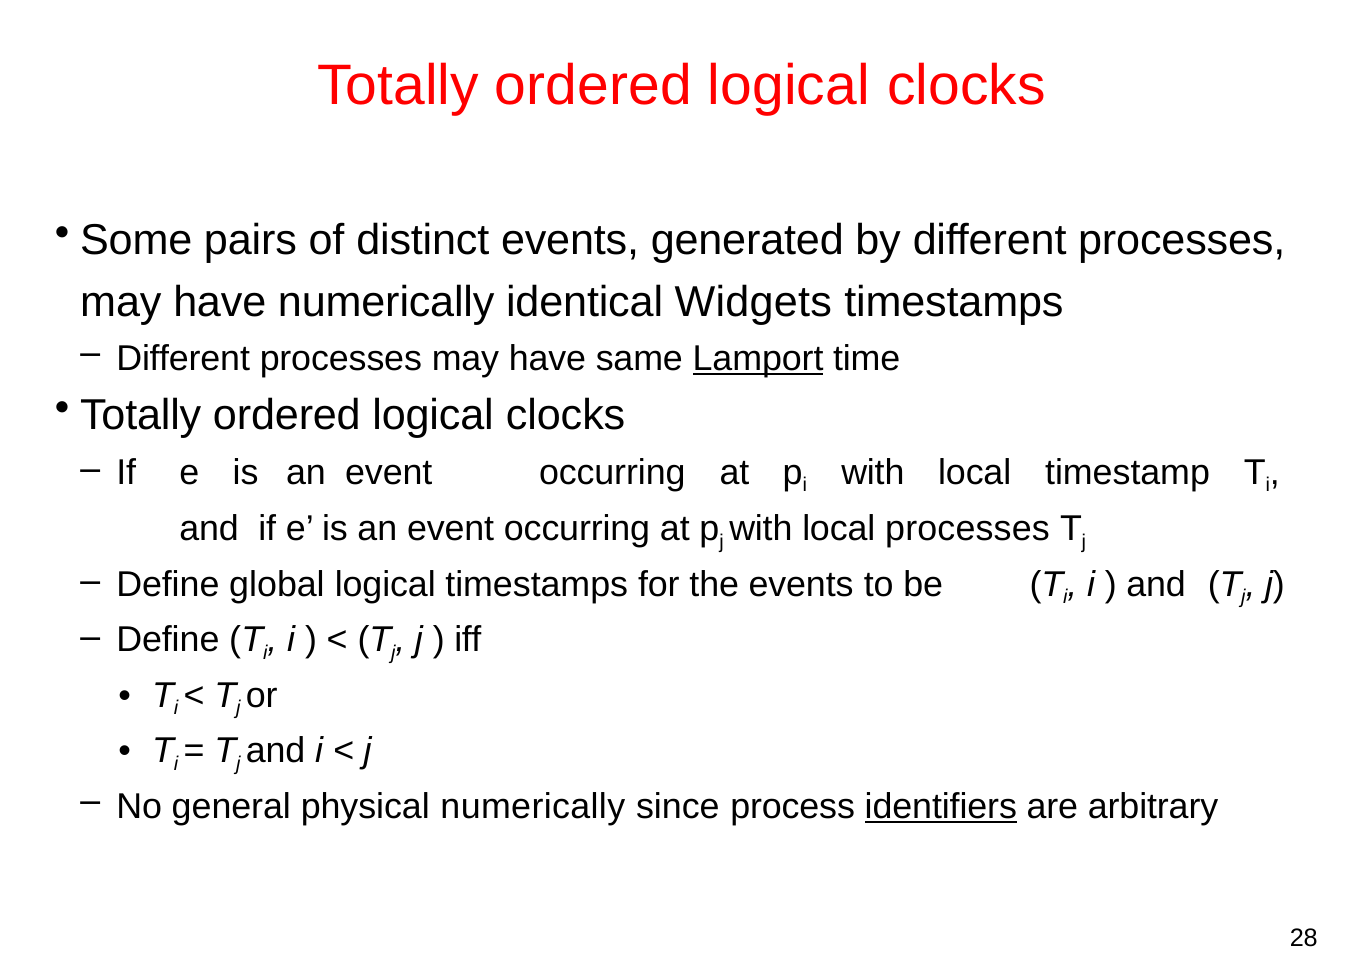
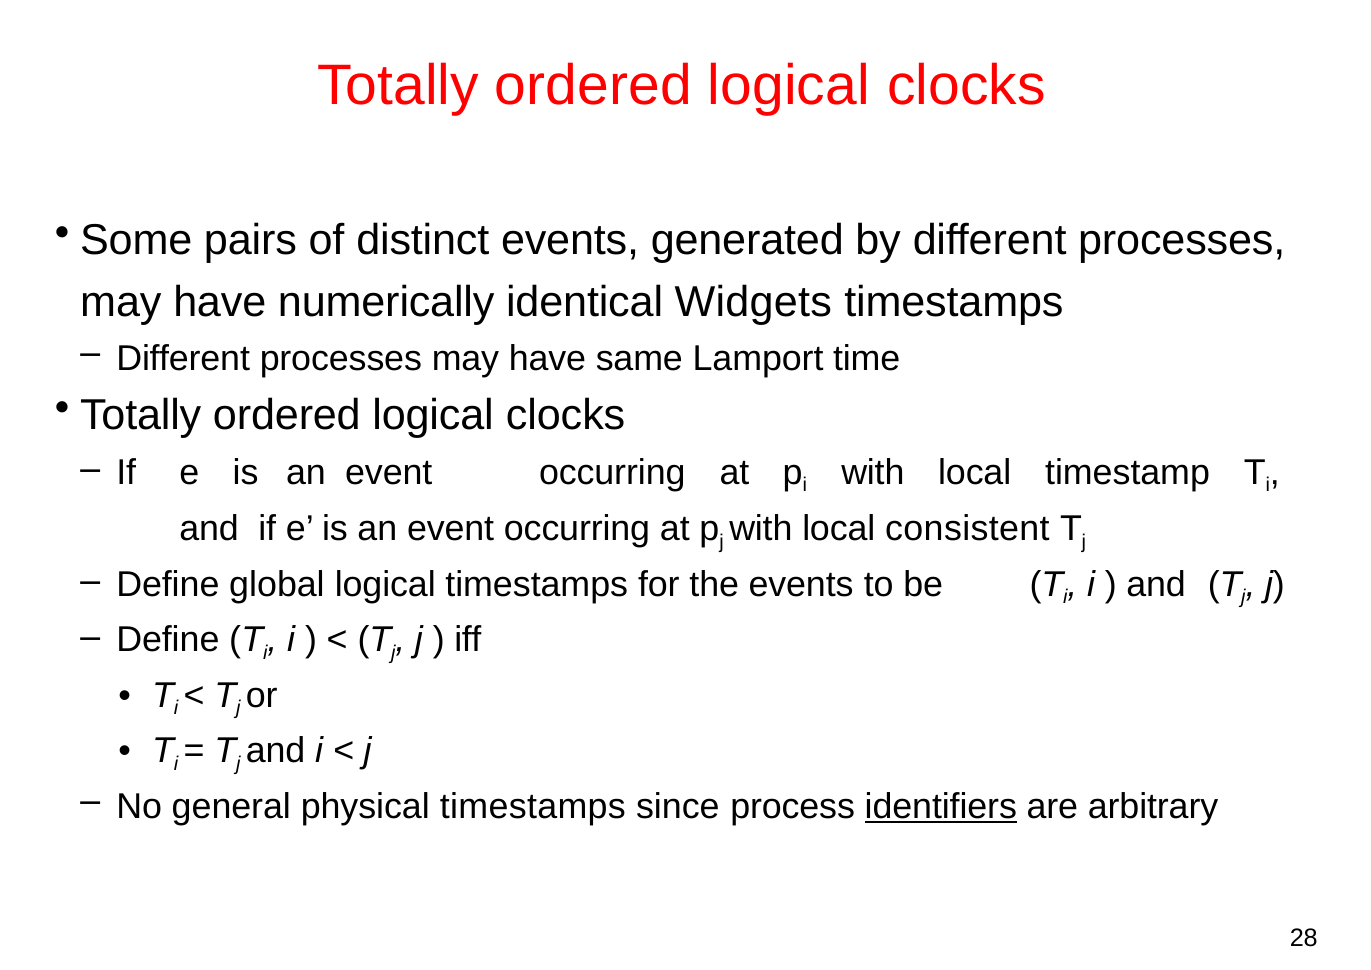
Lamport underline: present -> none
local processes: processes -> consistent
physical numerically: numerically -> timestamps
